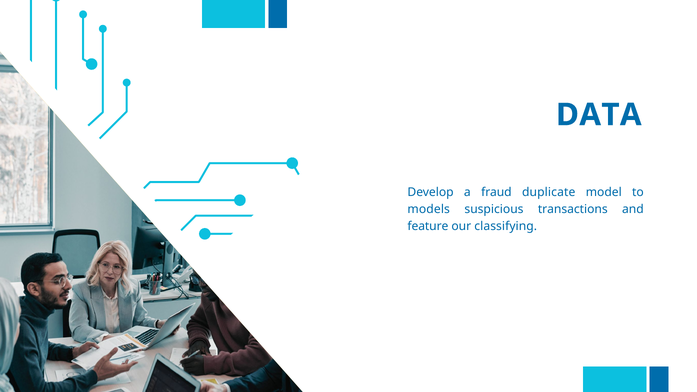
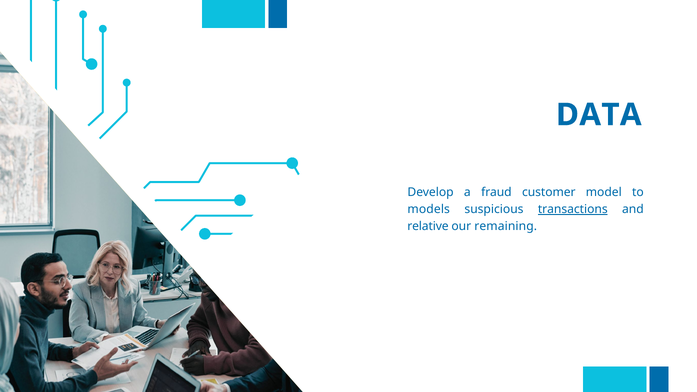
duplicate: duplicate -> customer
transactions underline: none -> present
feature: feature -> relative
classifying: classifying -> remaining
